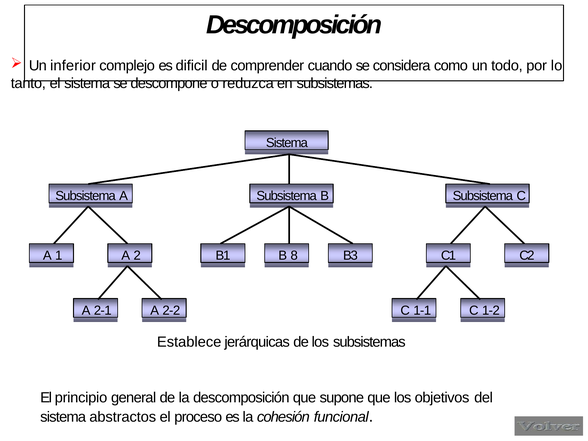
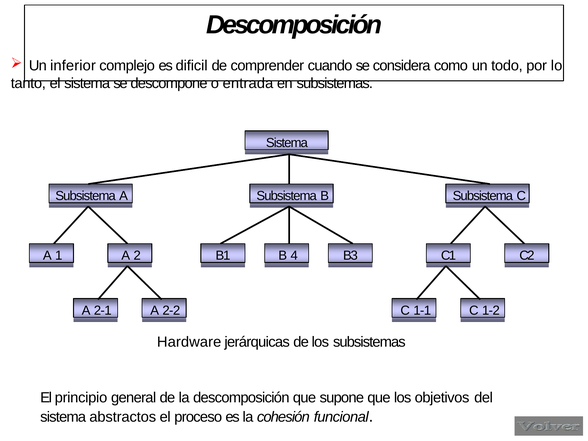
reduzca: reduzca -> entrada
8: 8 -> 4
Establece: Establece -> Hardware
